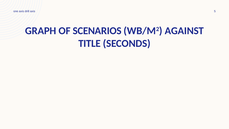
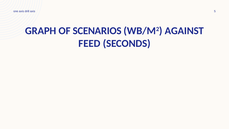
TITLE: TITLE -> FEED
